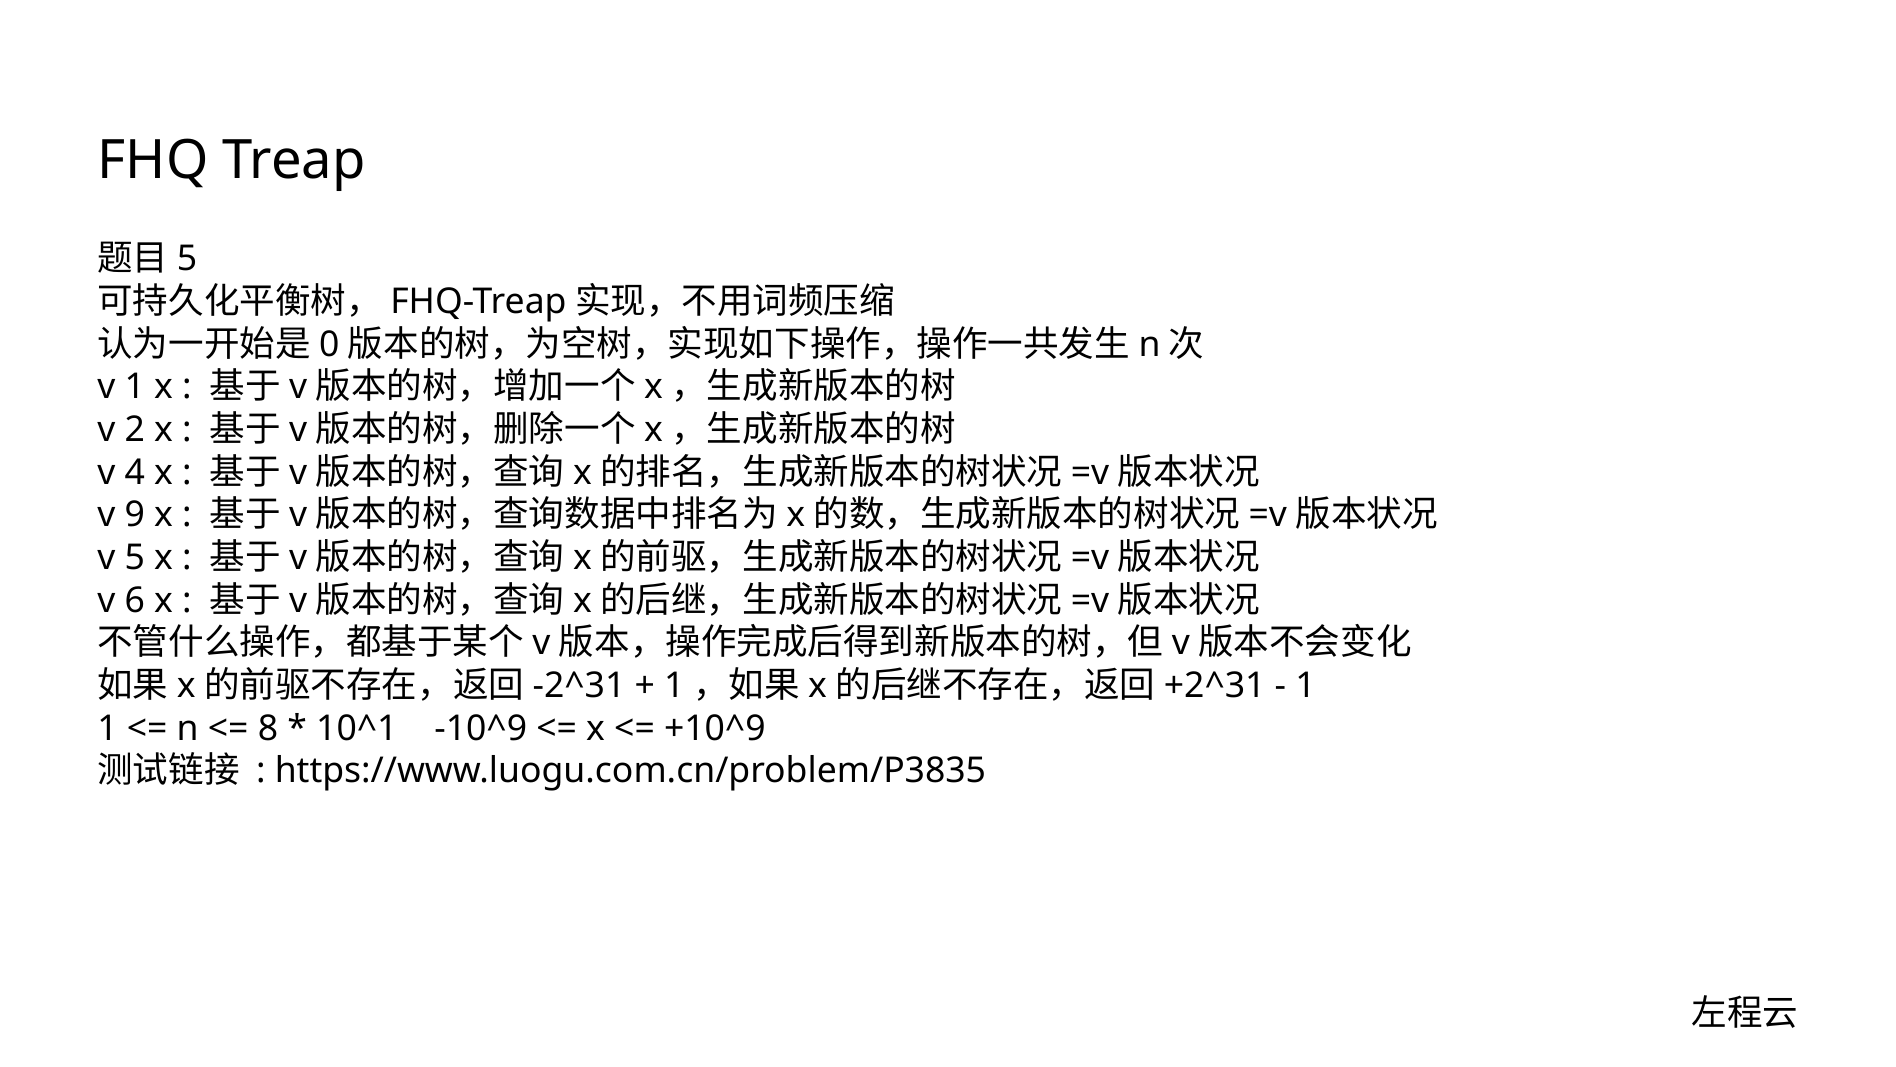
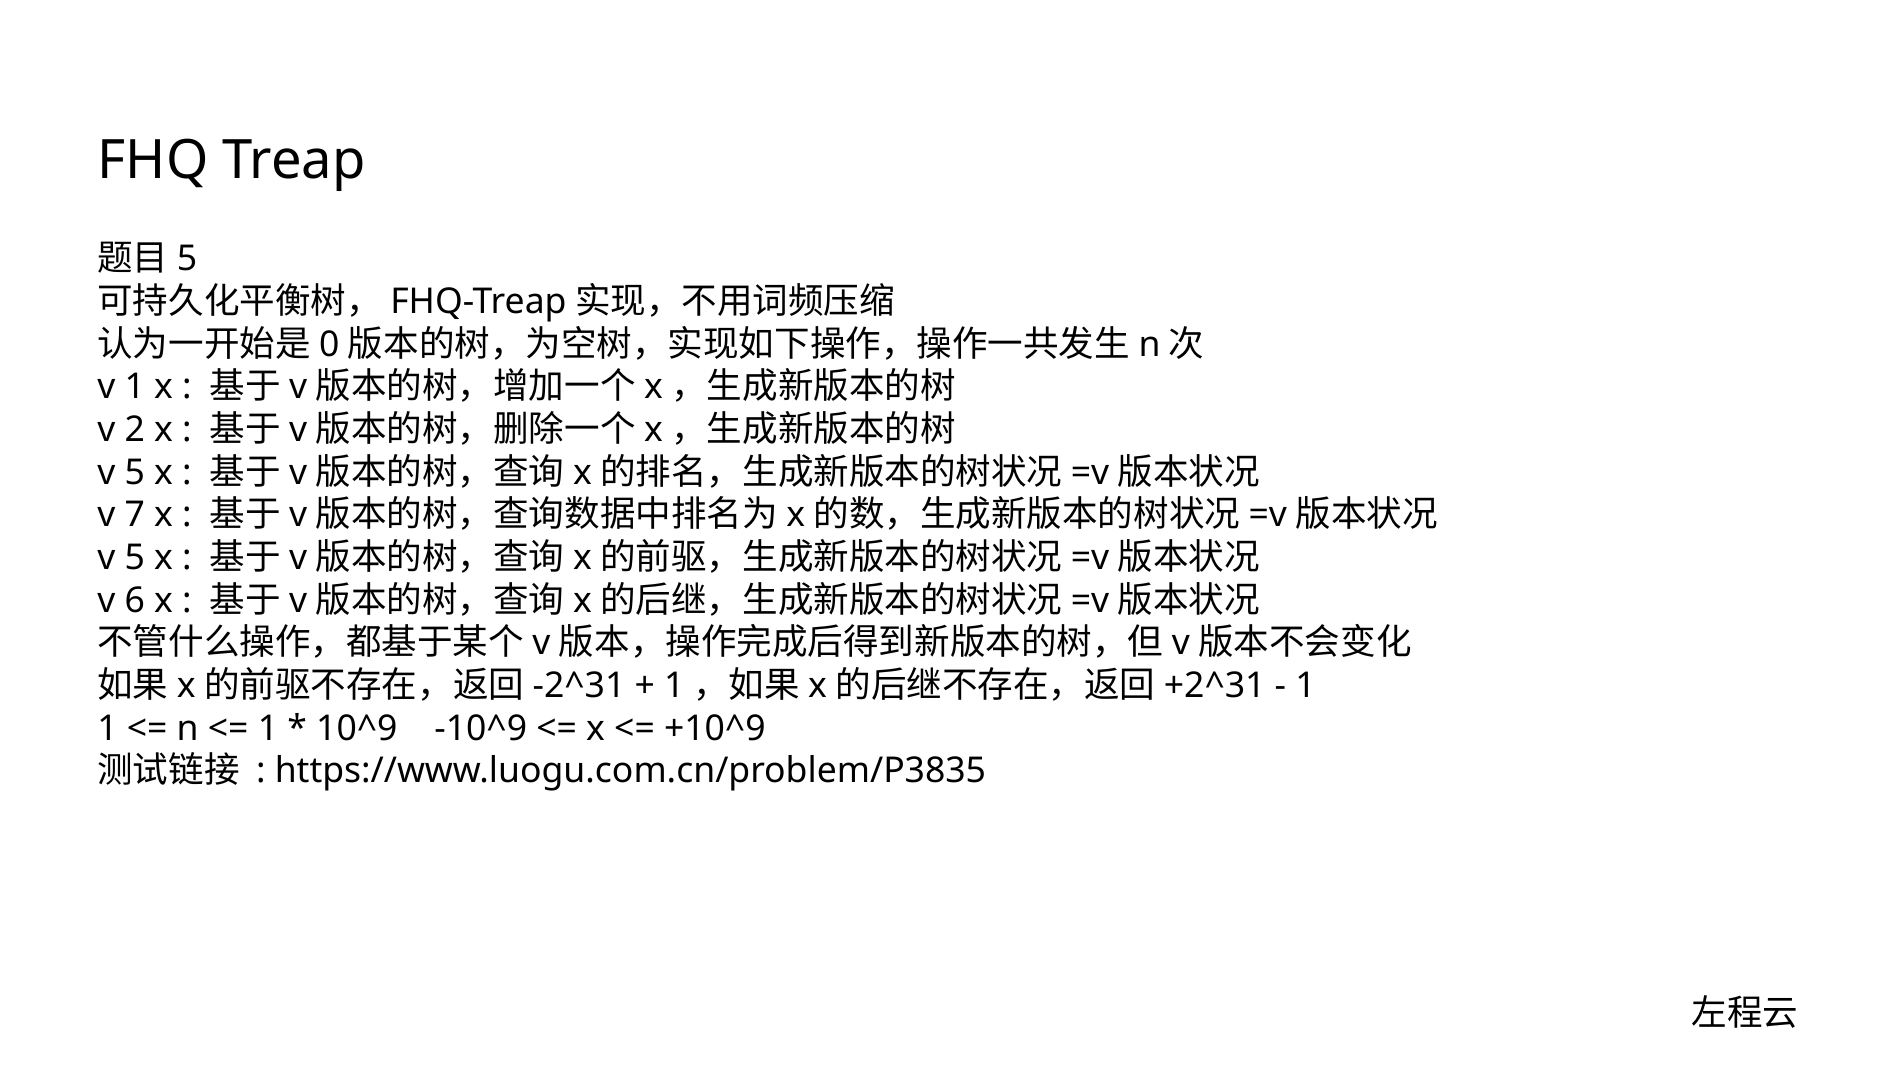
4 at (135, 472): 4 -> 5
9: 9 -> 7
8 at (268, 728): 8 -> 1
10^1: 10^1 -> 10^9
